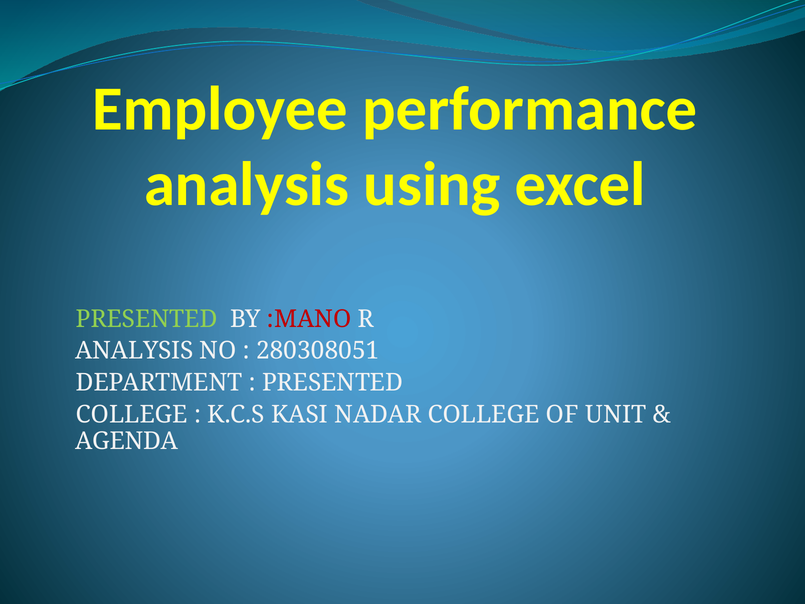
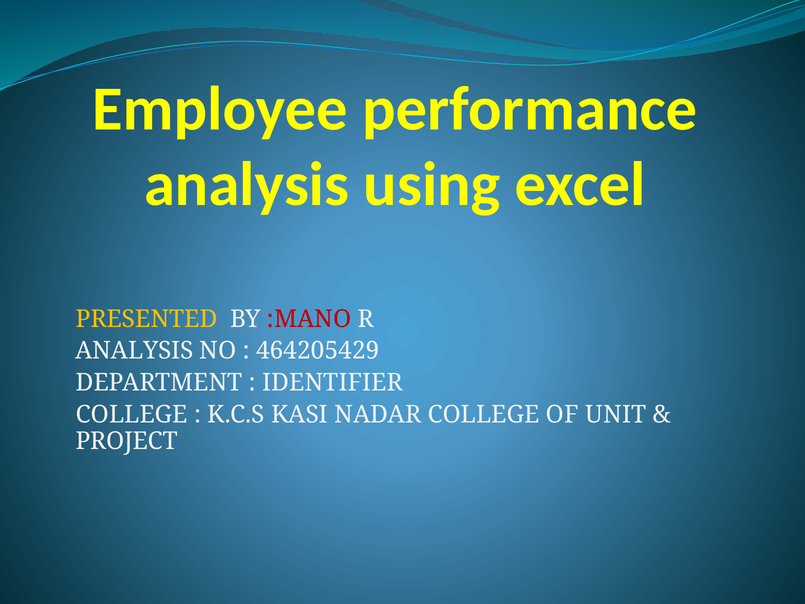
PRESENTED at (147, 319) colour: light green -> yellow
280308051: 280308051 -> 464205429
PRESENTED at (333, 382): PRESENTED -> IDENTIFIER
AGENDA: AGENDA -> PROJECT
